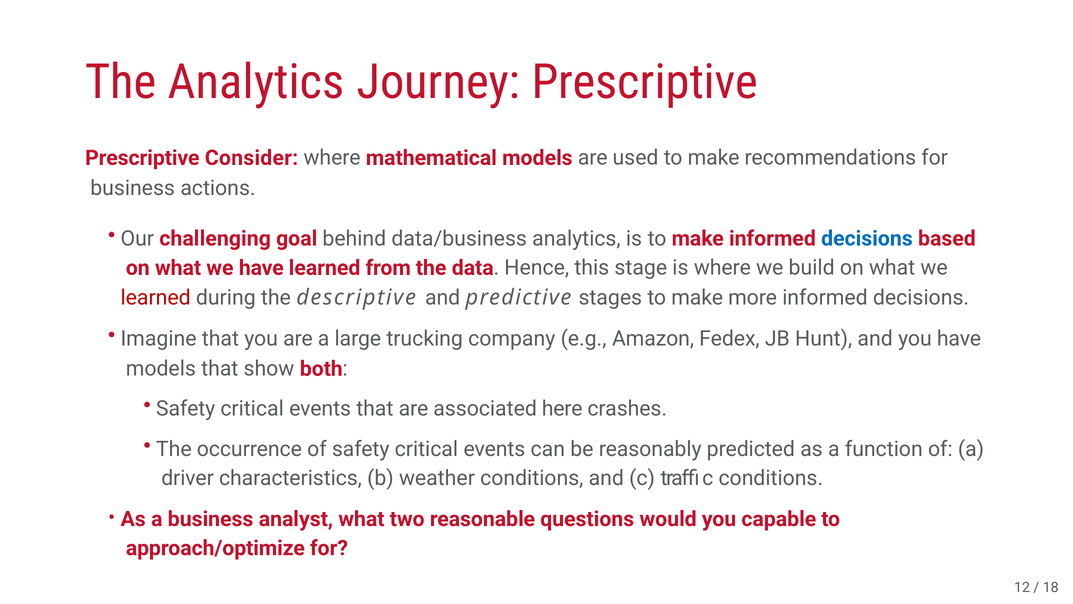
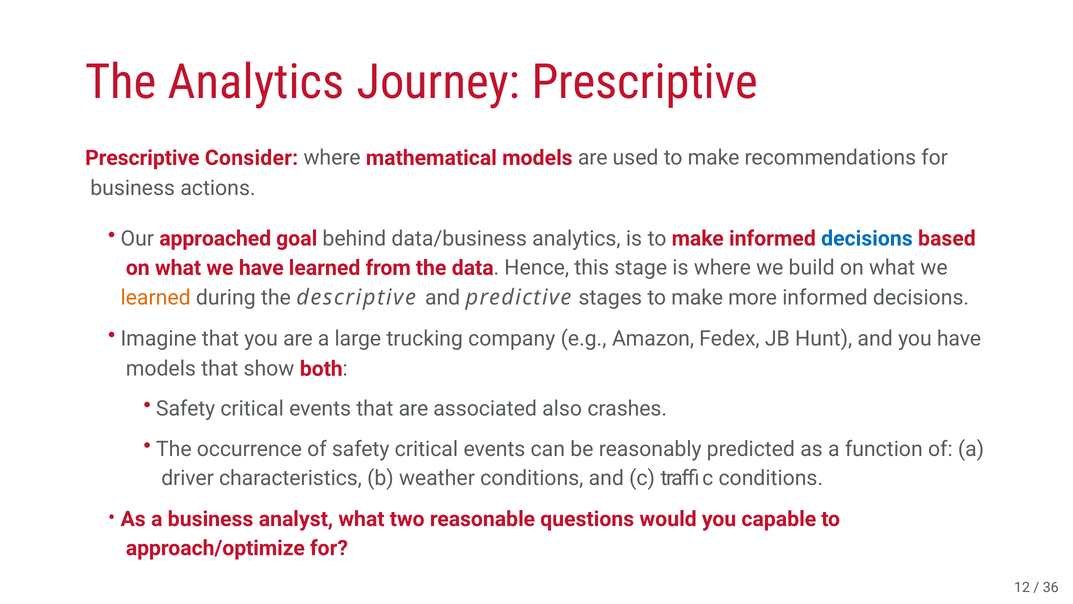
challenging: challenging -> approached
learned at (156, 298) colour: red -> orange
here: here -> also
18: 18 -> 36
